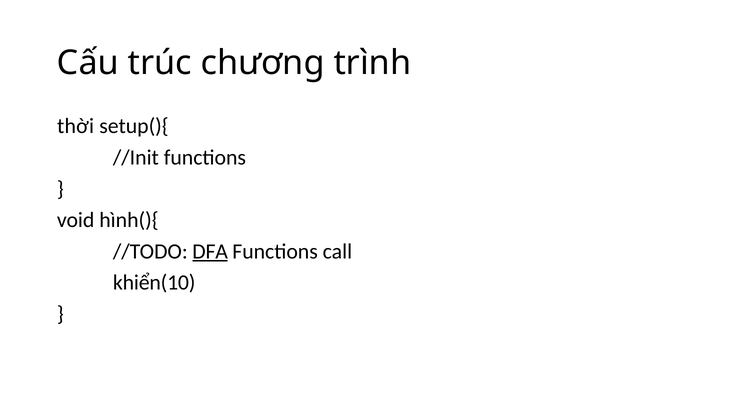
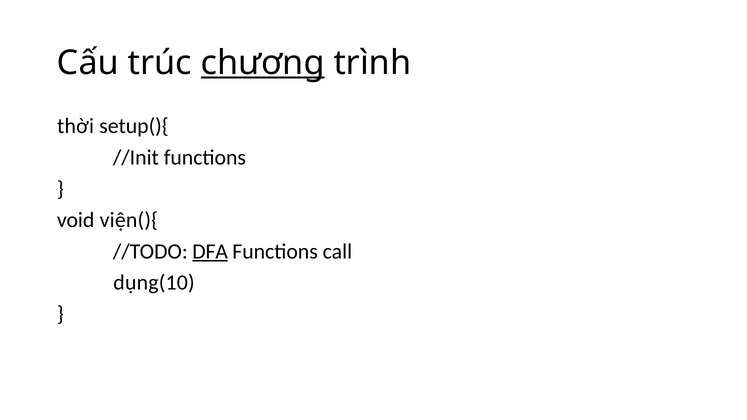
chương underline: none -> present
hình(){: hình(){ -> viện(){
khiển(10: khiển(10 -> dụng(10
